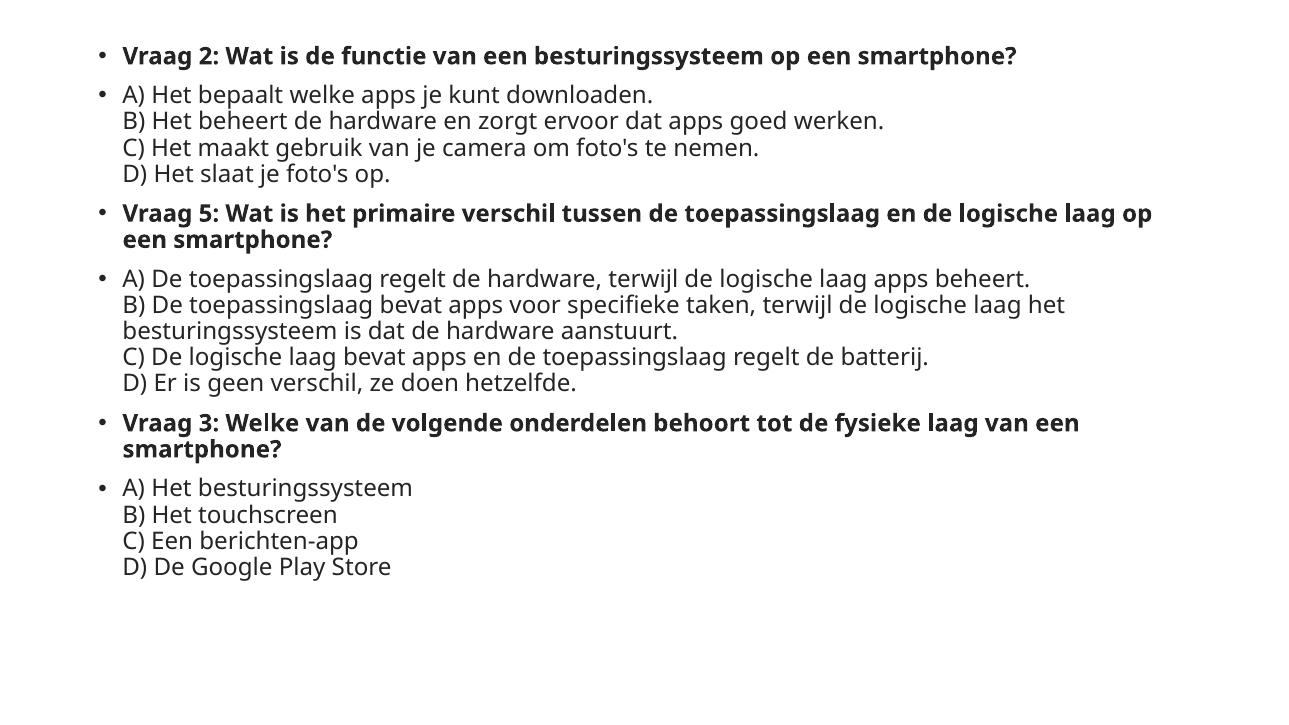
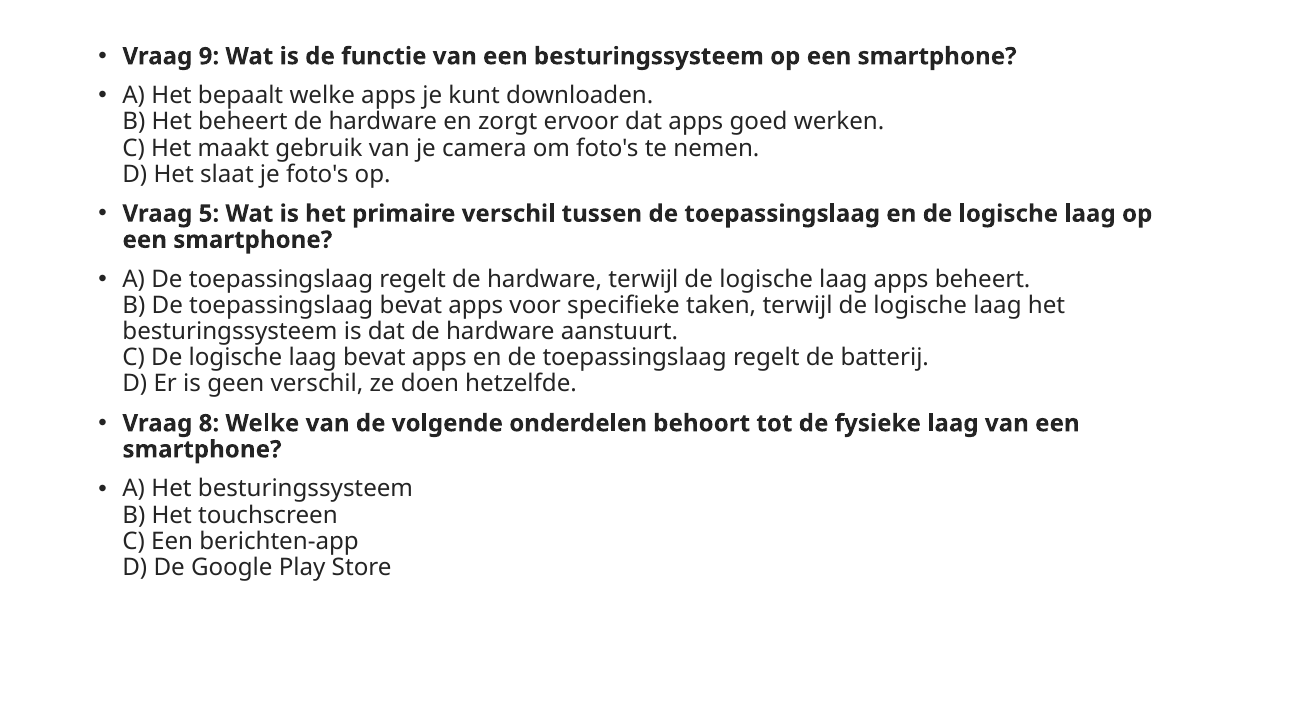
2: 2 -> 9
3: 3 -> 8
